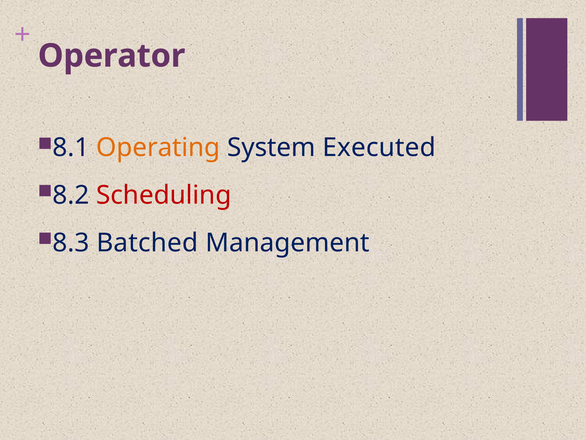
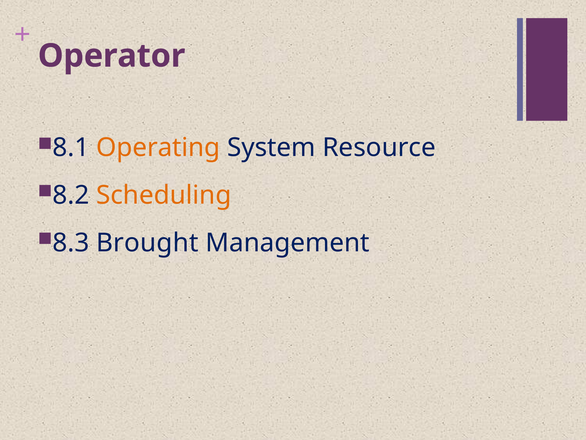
Executed: Executed -> Resource
Scheduling colour: red -> orange
Batched: Batched -> Brought
